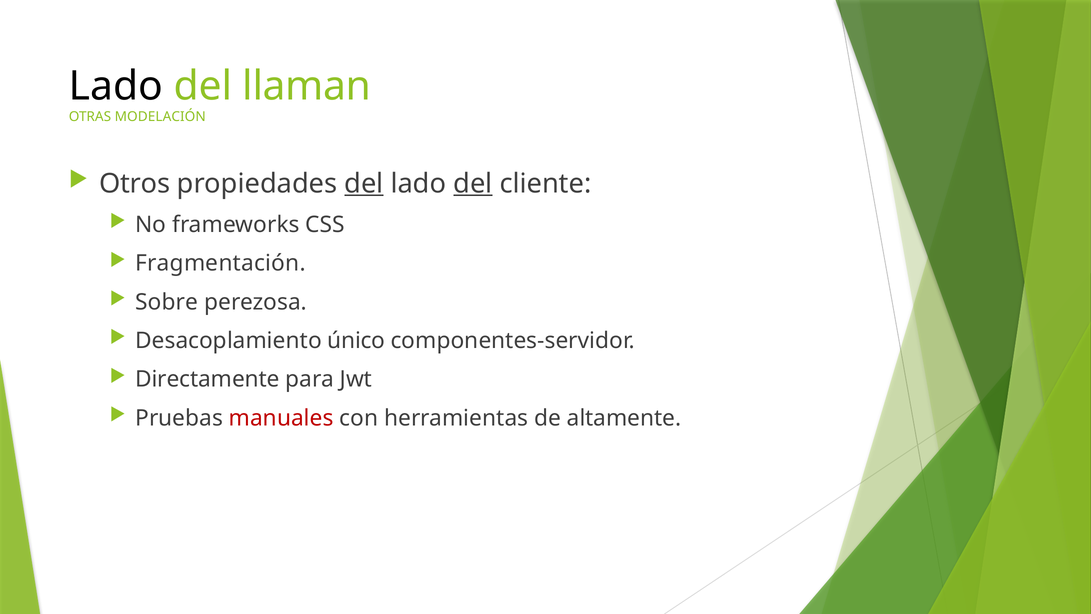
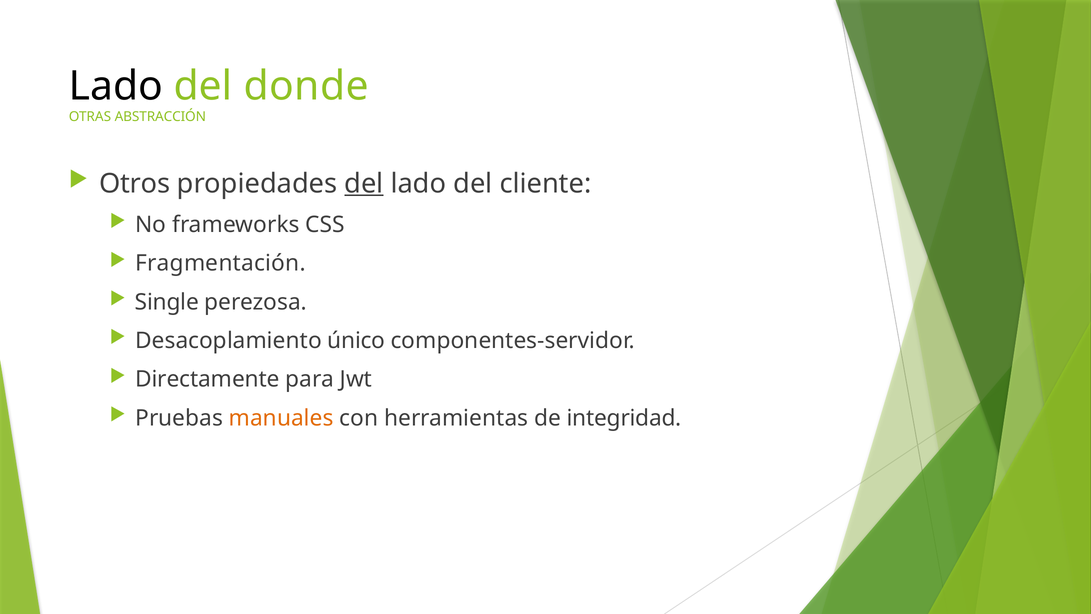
llaman: llaman -> donde
MODELACIÓN: MODELACIÓN -> ABSTRACCIÓN
del at (473, 183) underline: present -> none
Sobre: Sobre -> Single
manuales colour: red -> orange
altamente: altamente -> integridad
